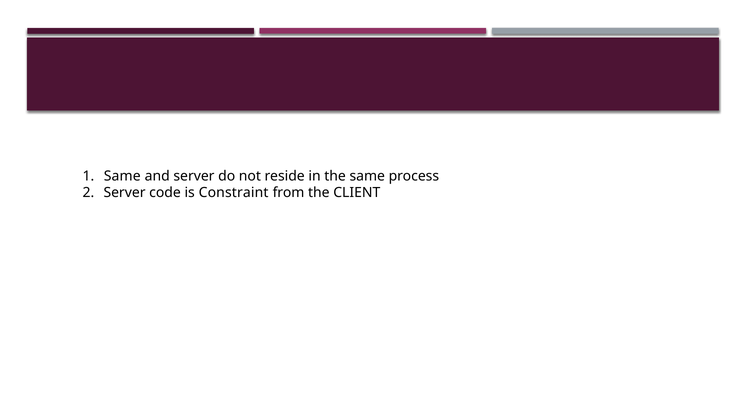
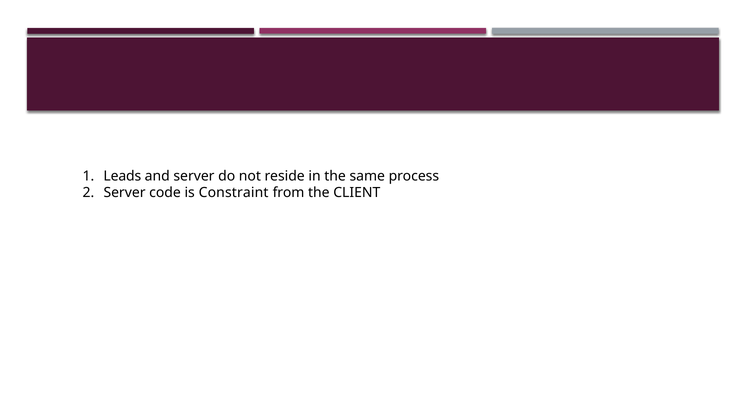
Same at (122, 176): Same -> Leads
